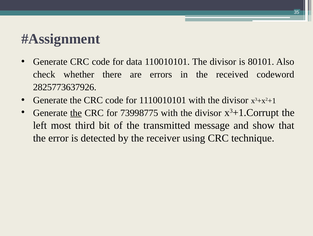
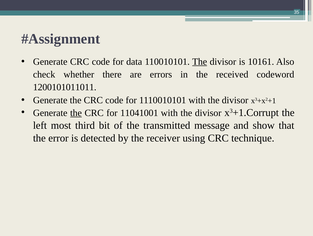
The at (200, 62) underline: none -> present
80101: 80101 -> 10161
2825773637926: 2825773637926 -> 1200101011011
73998775: 73998775 -> 11041001
